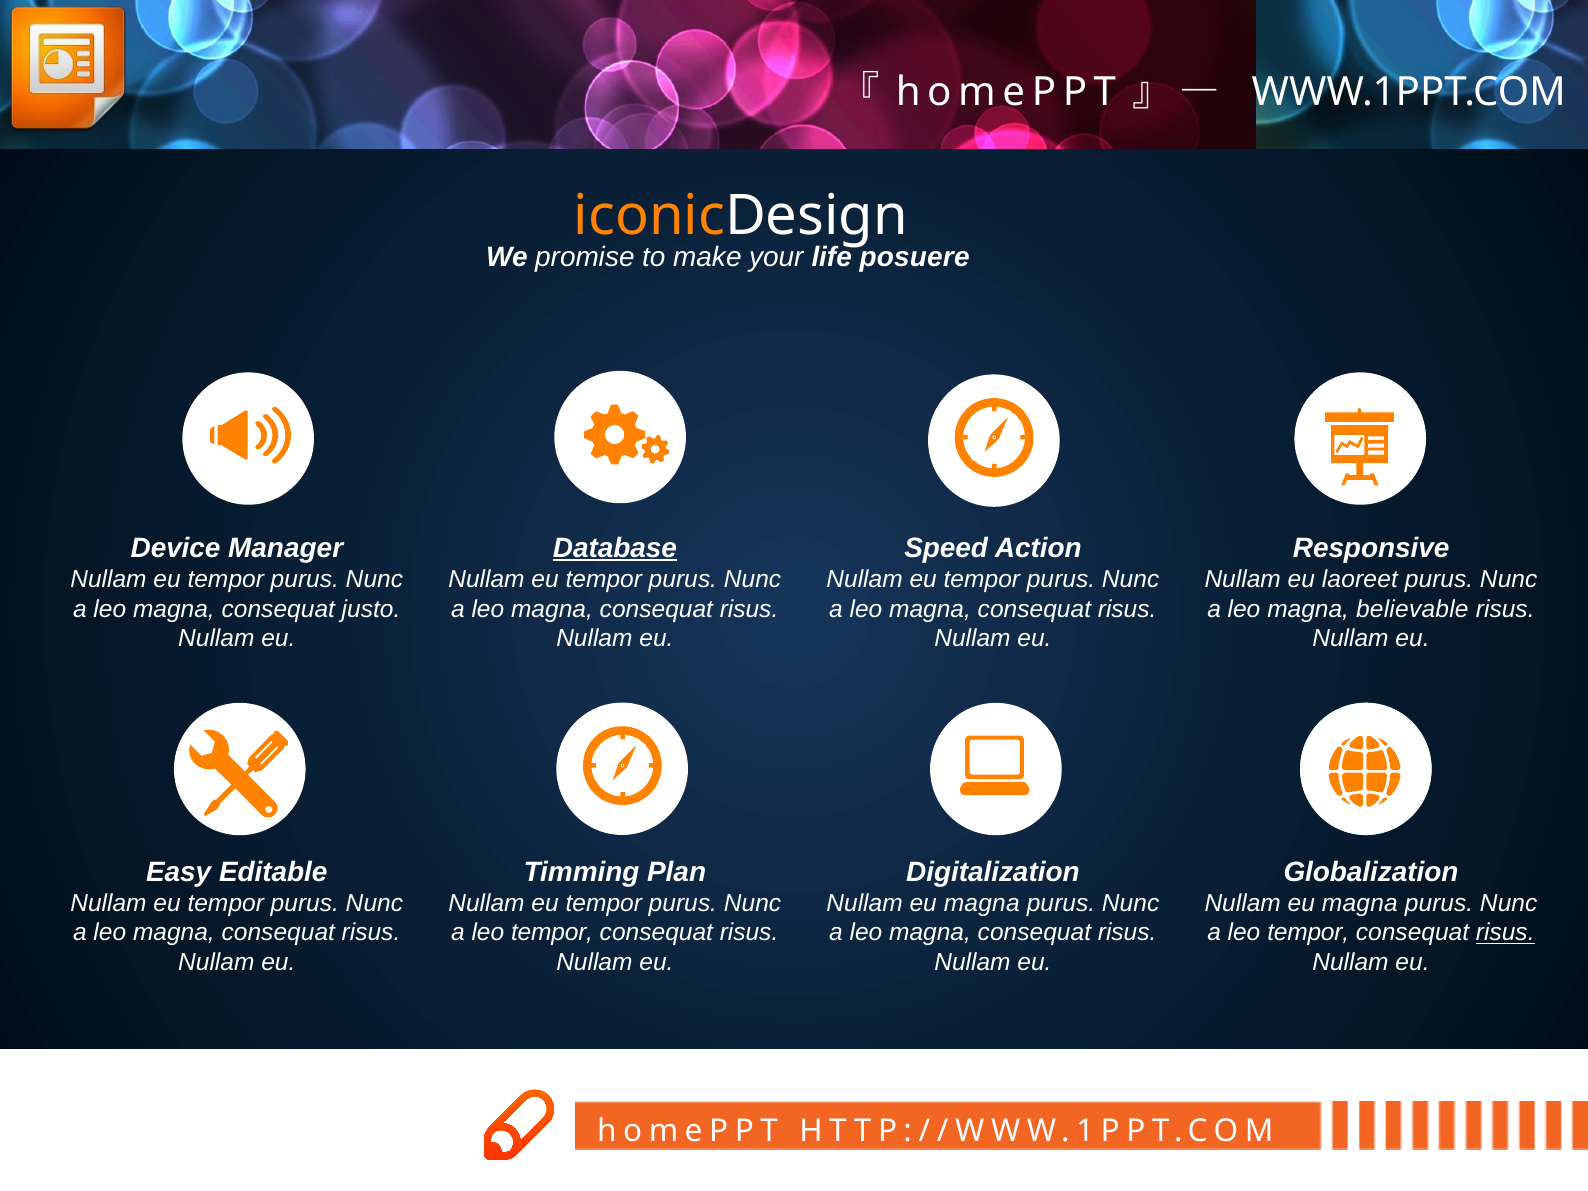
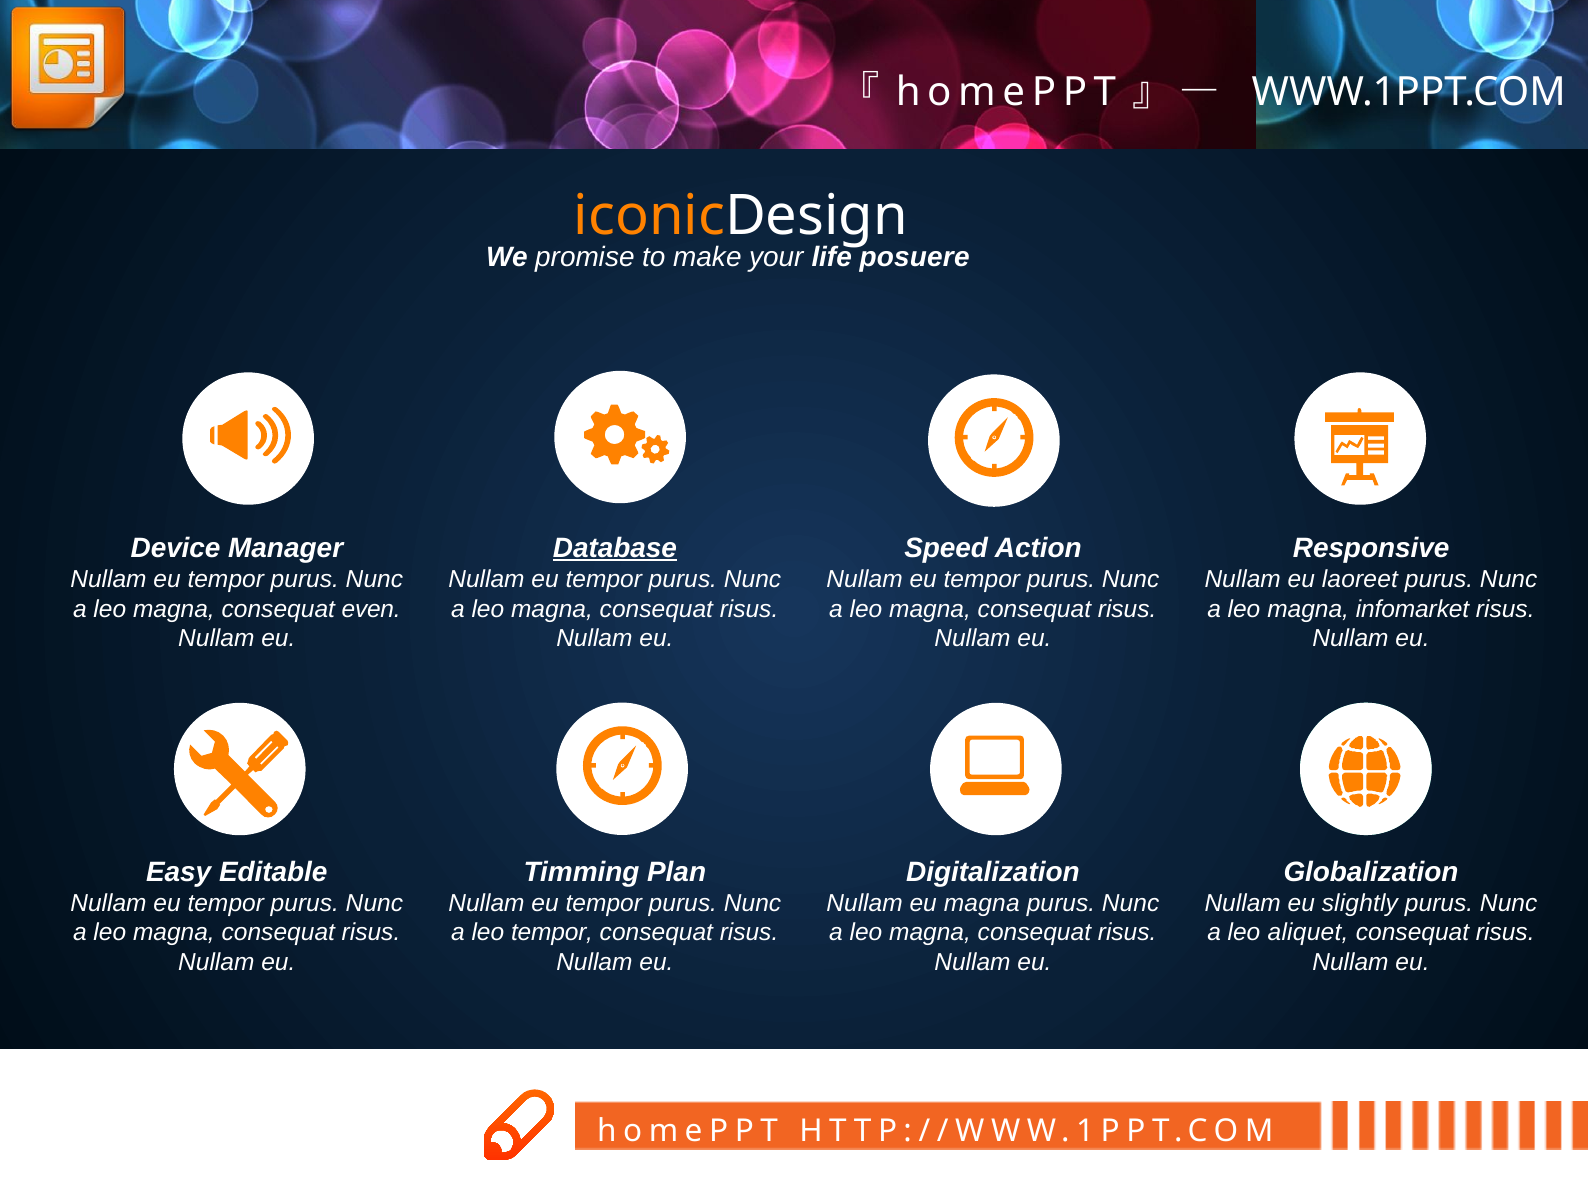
justo: justo -> even
believable: believable -> infomarket
magna at (1360, 903): magna -> slightly
tempor at (1308, 933): tempor -> aliquet
risus at (1505, 933) underline: present -> none
